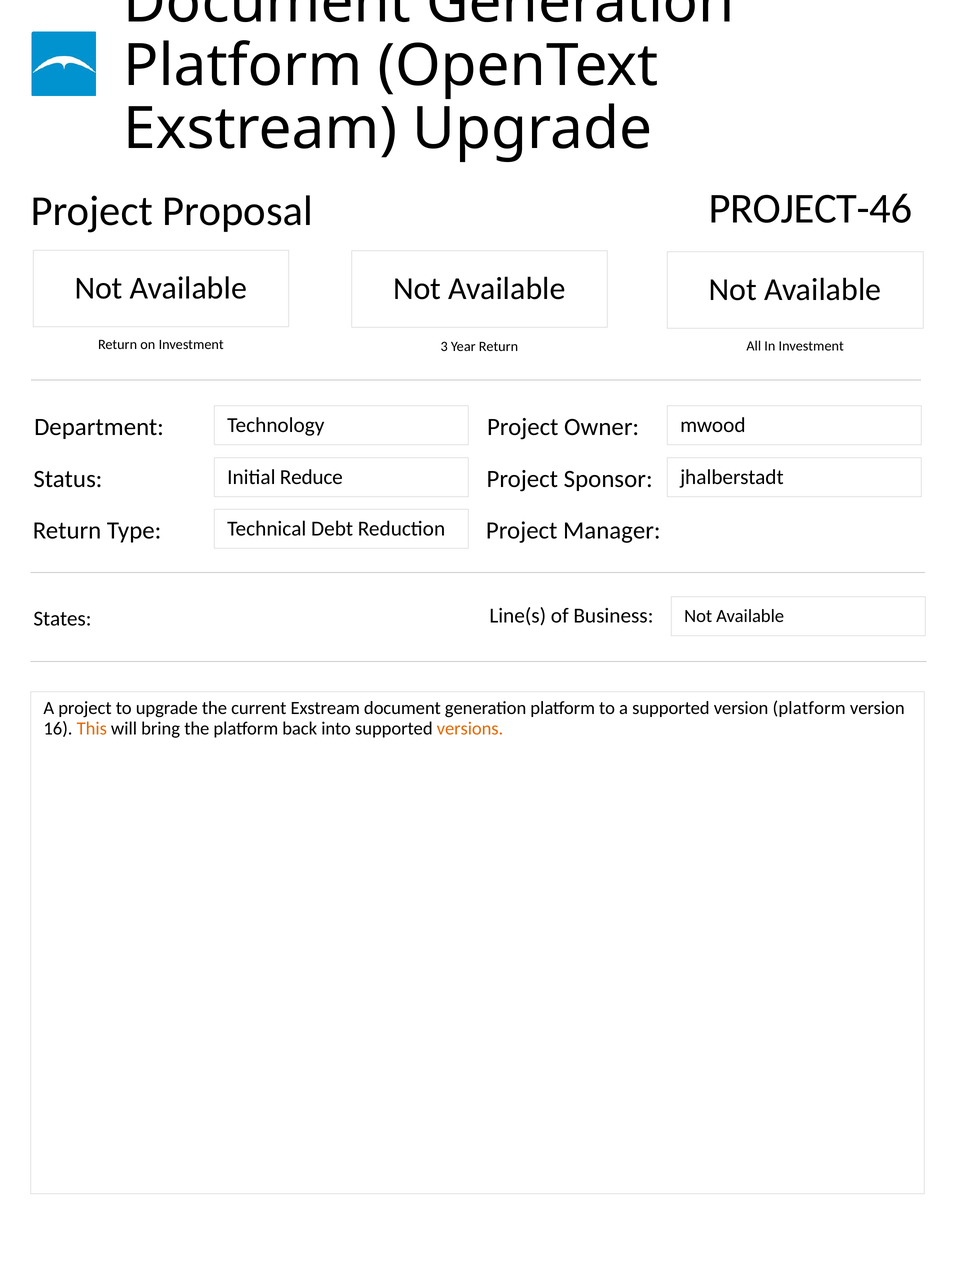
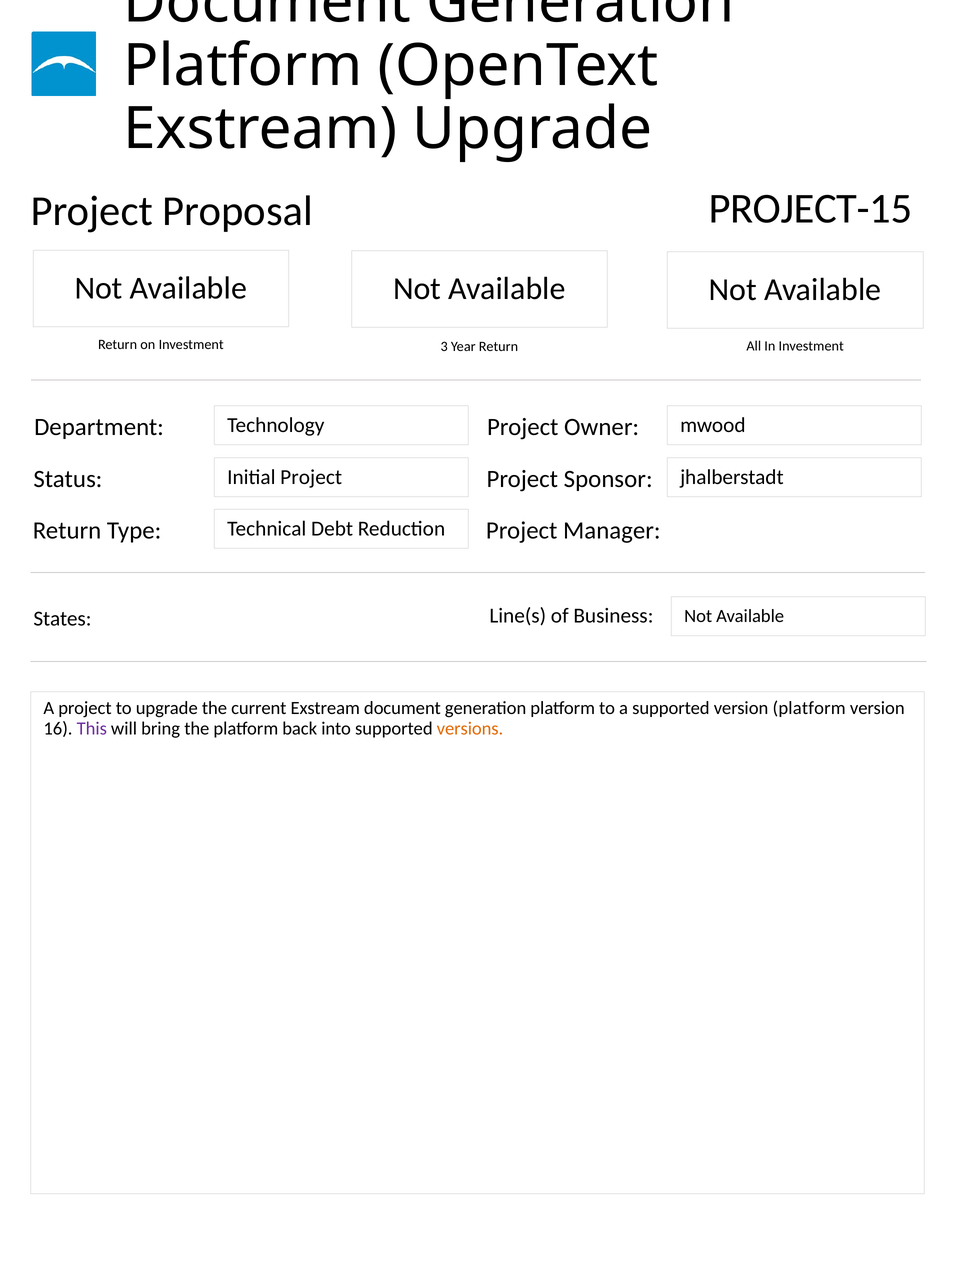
PROJECT-46: PROJECT-46 -> PROJECT-15
Initial Reduce: Reduce -> Project
This colour: orange -> purple
